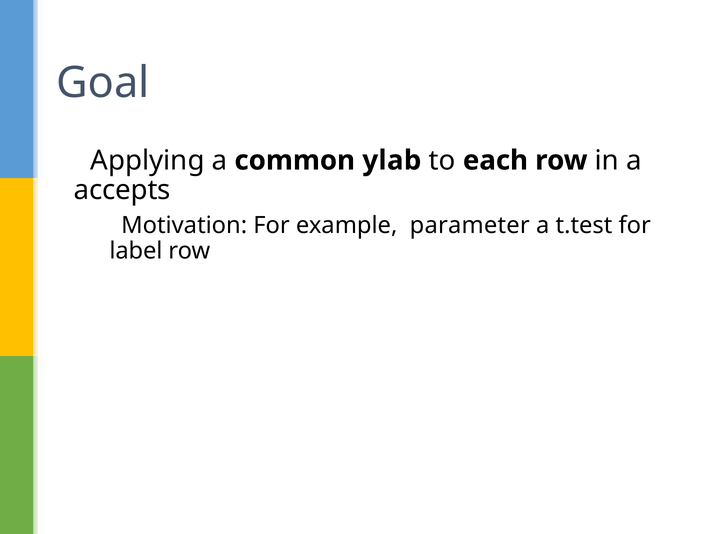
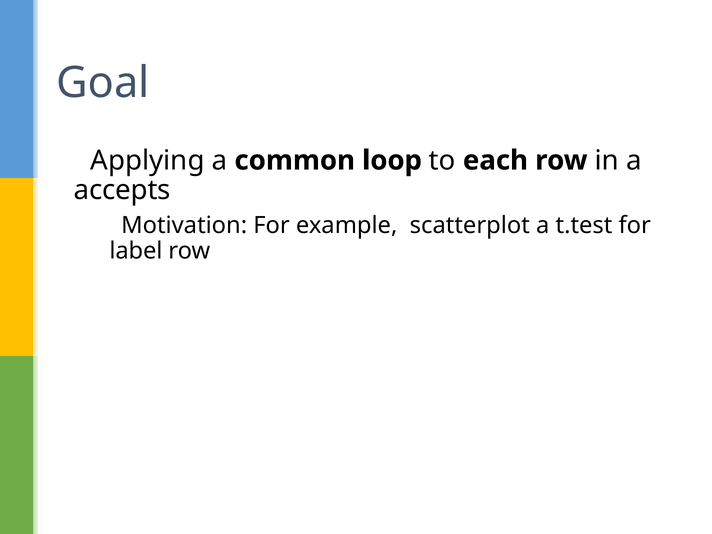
ylab: ylab -> loop
parameter: parameter -> scatterplot
